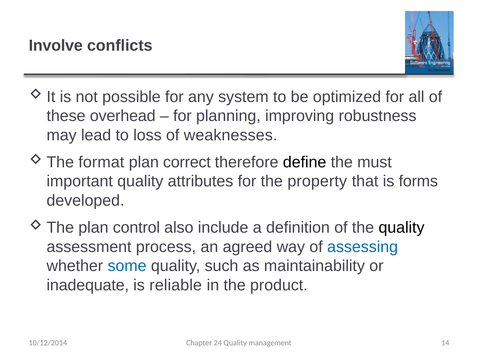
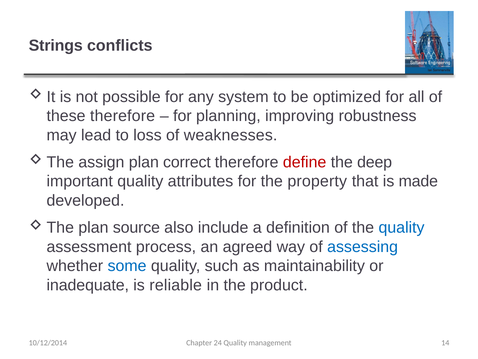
Involve: Involve -> Strings
these overhead: overhead -> therefore
format: format -> assign
define colour: black -> red
must: must -> deep
forms: forms -> made
control: control -> source
quality at (402, 227) colour: black -> blue
